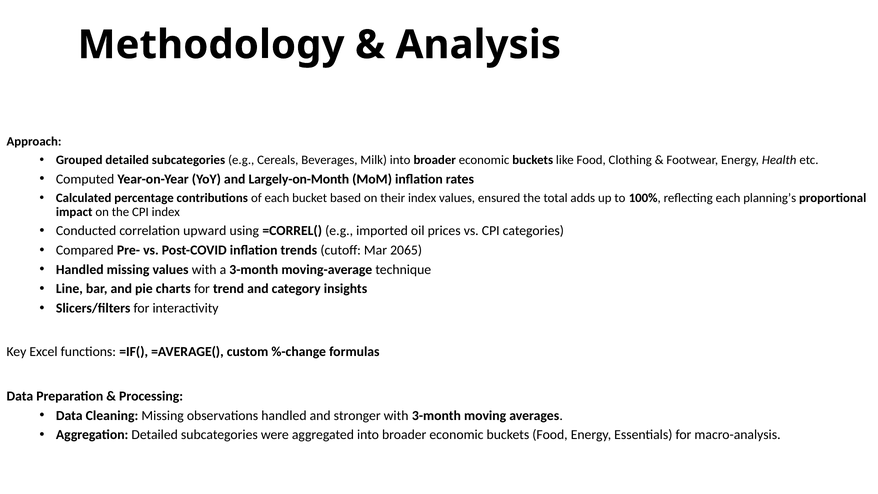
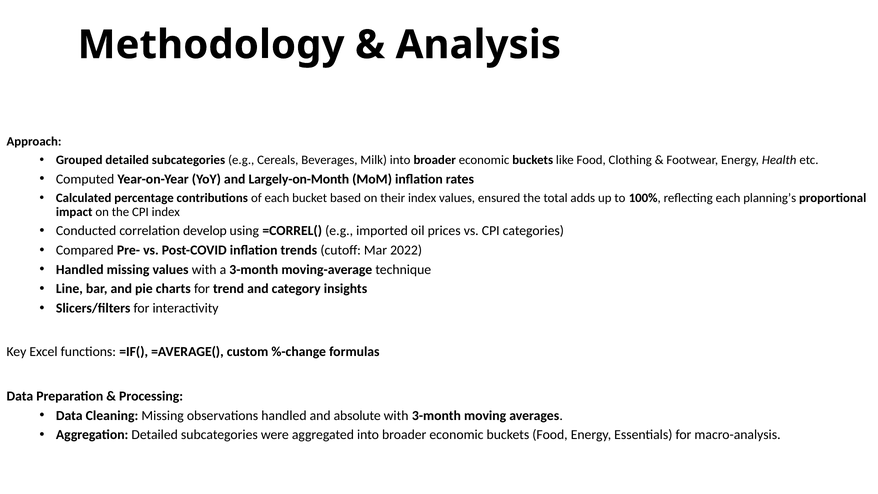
upward: upward -> develop
2065: 2065 -> 2022
stronger: stronger -> absolute
